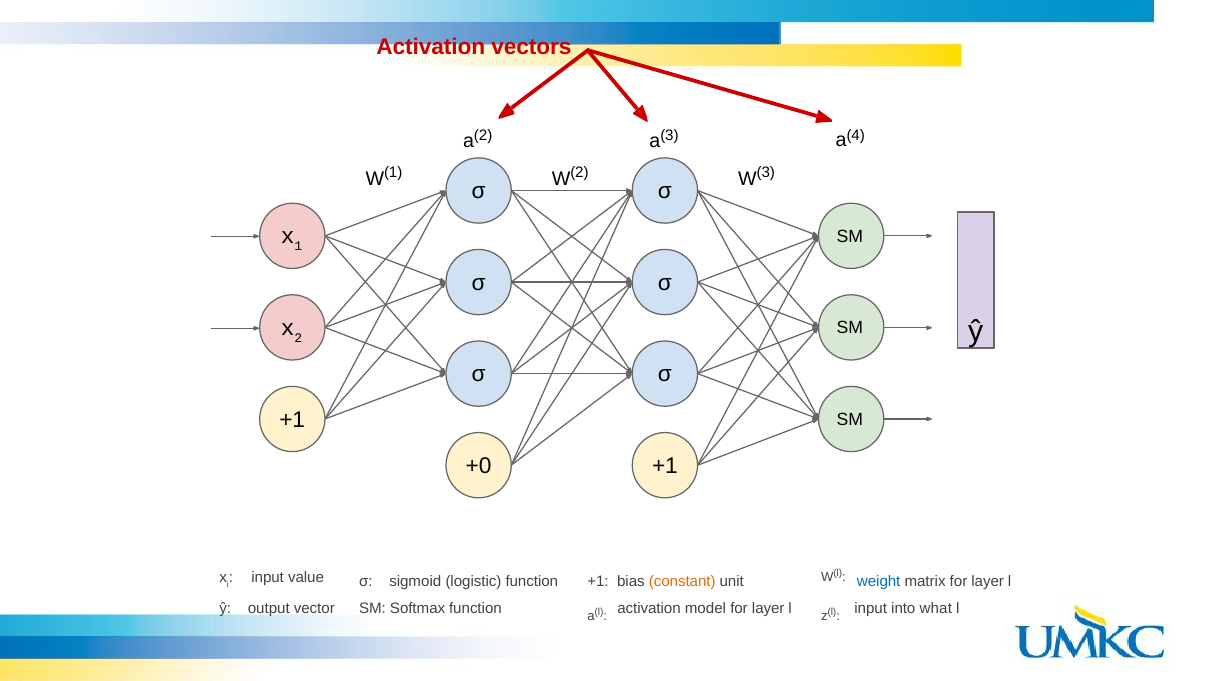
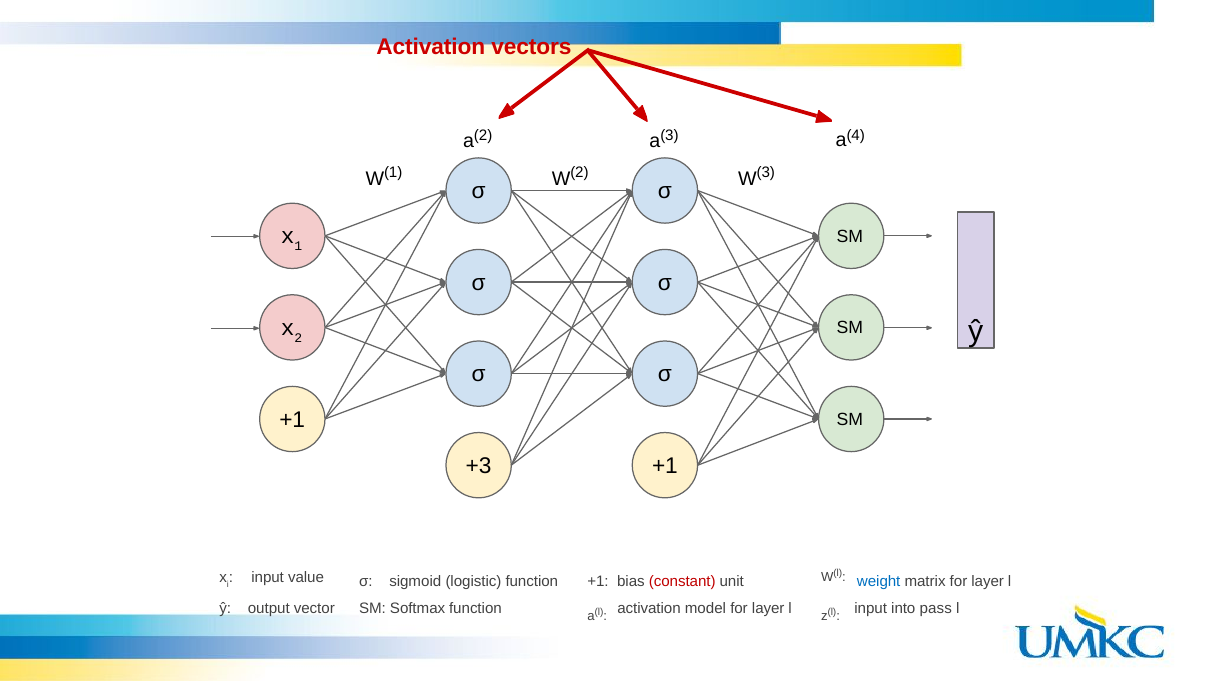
+0: +0 -> +3
constant colour: orange -> red
what: what -> pass
